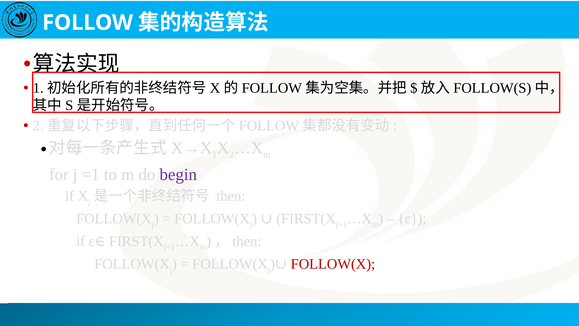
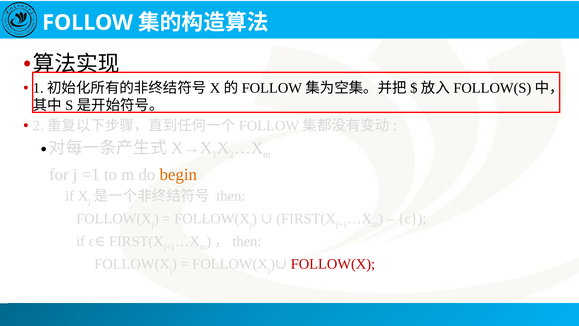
begin colour: purple -> orange
